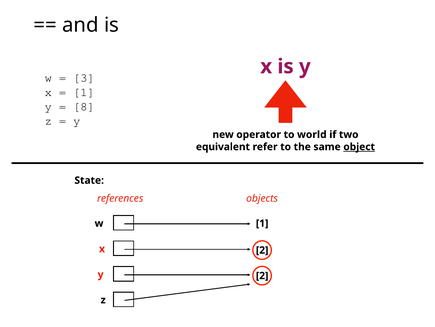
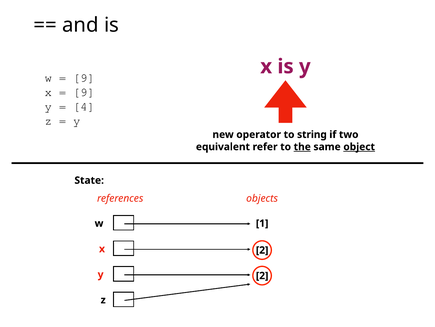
3 at (84, 78): 3 -> 9
1 at (84, 92): 1 -> 9
8: 8 -> 4
world: world -> string
the underline: none -> present
